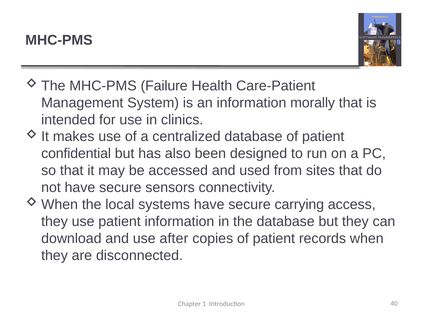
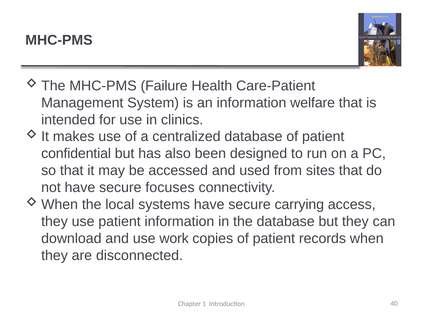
morally: morally -> welfare
sensors: sensors -> focuses
after: after -> work
